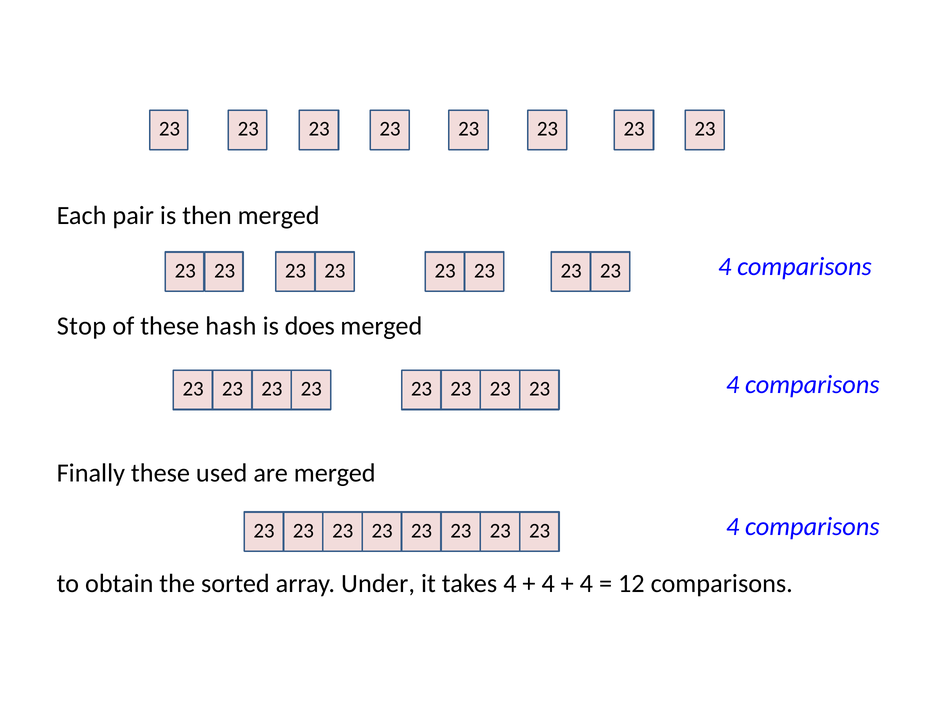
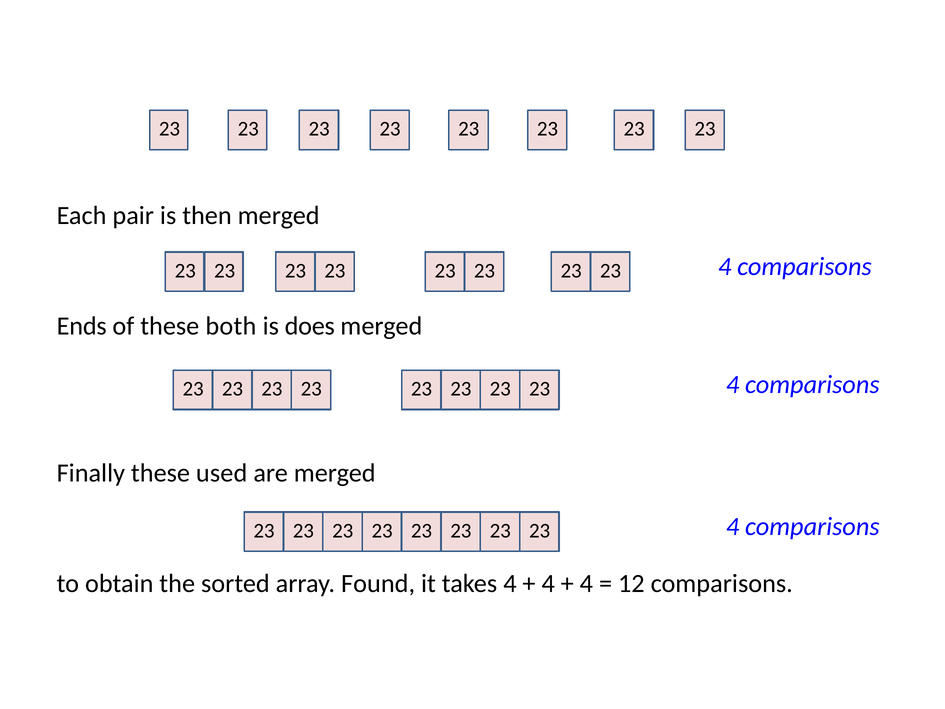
Stop: Stop -> Ends
hash: hash -> both
Under: Under -> Found
